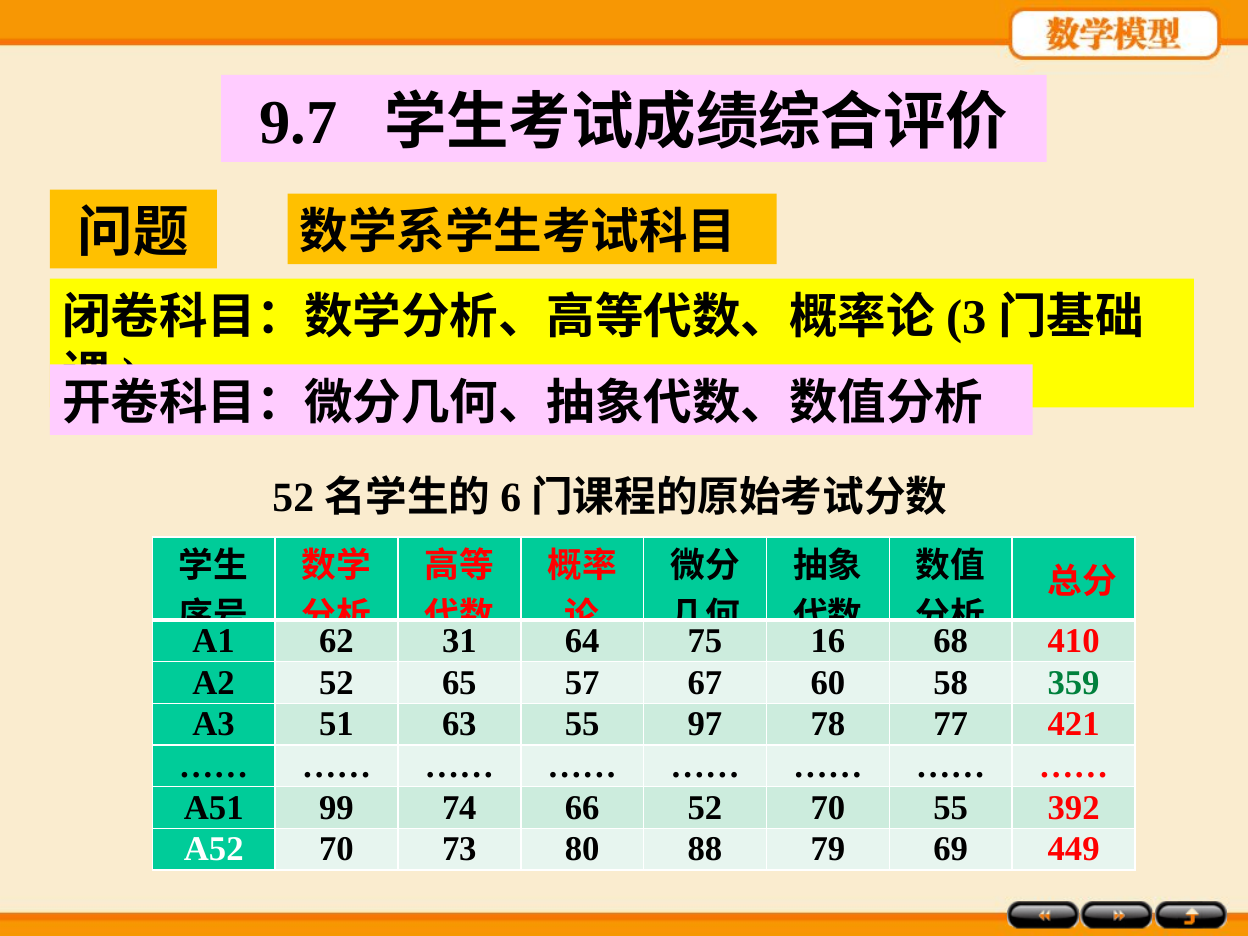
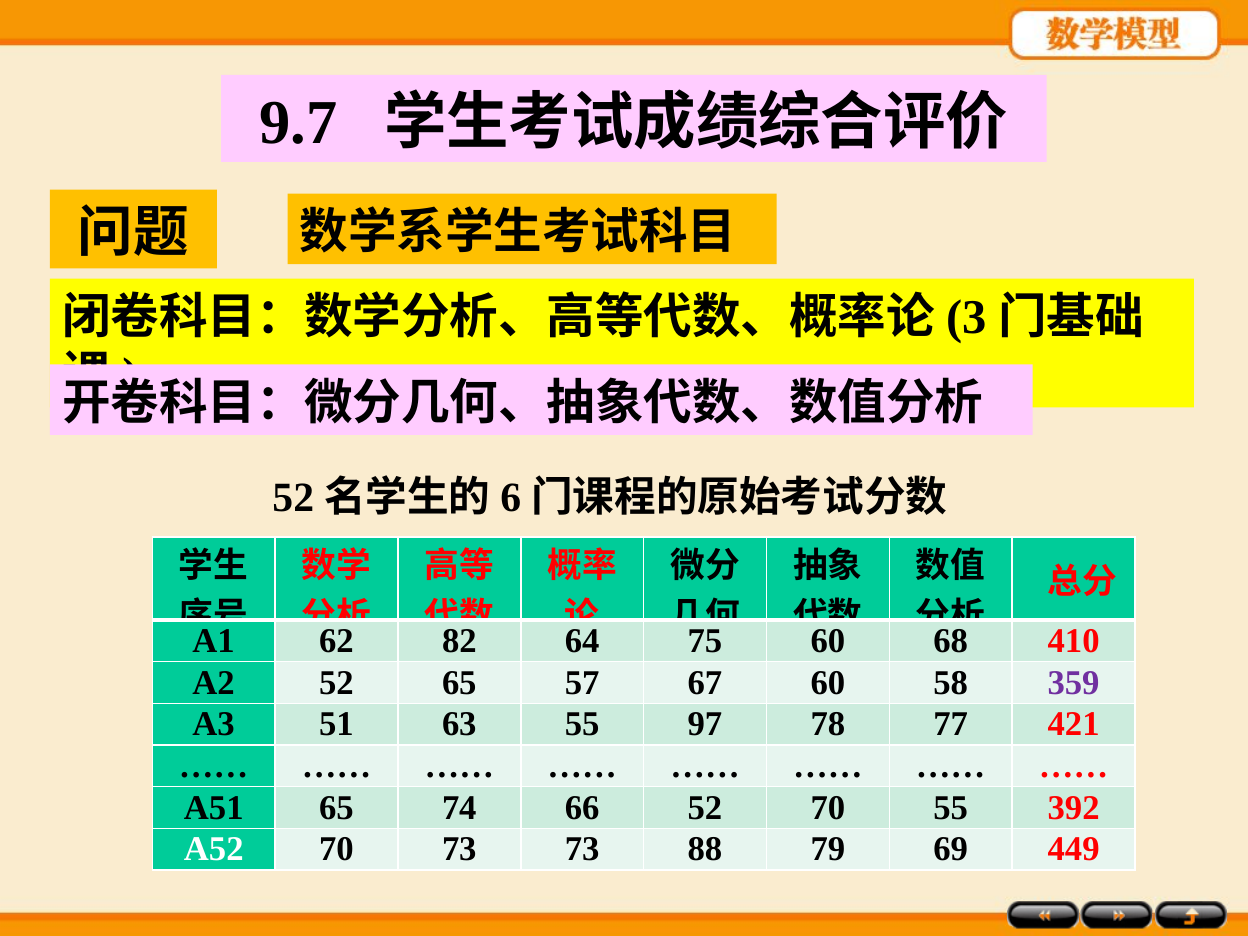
31: 31 -> 82
75 16: 16 -> 60
359 colour: green -> purple
A51 99: 99 -> 65
73 80: 80 -> 73
